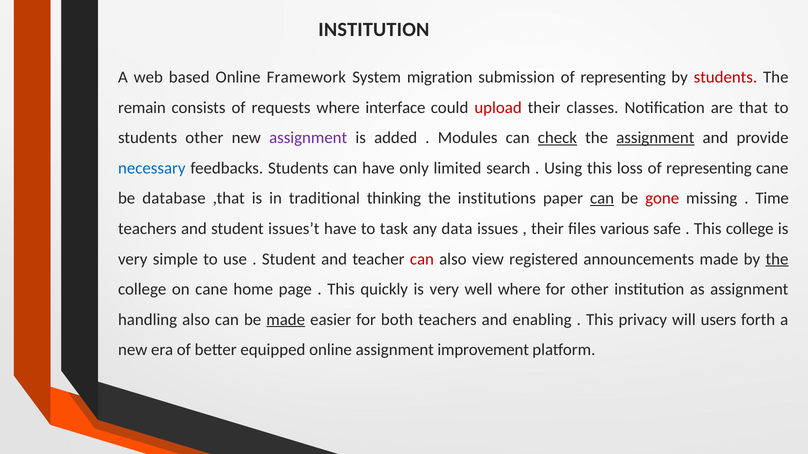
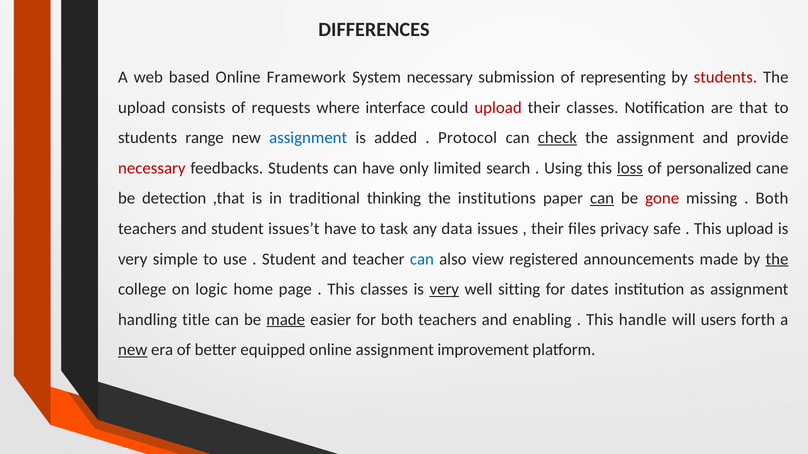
INSTITUTION at (374, 29): INSTITUTION -> DIFFERENCES
System migration: migration -> necessary
remain at (142, 108): remain -> upload
students other: other -> range
assignment at (308, 138) colour: purple -> blue
Modules: Modules -> Protocol
assignment at (655, 138) underline: present -> none
necessary at (152, 168) colour: blue -> red
loss underline: none -> present
representing at (709, 168): representing -> personalized
database: database -> detection
Time at (772, 199): Time -> Both
various: various -> privacy
This college: college -> upload
can at (422, 259) colour: red -> blue
on cane: cane -> logic
This quickly: quickly -> classes
very at (444, 290) underline: none -> present
well where: where -> sitting
for other: other -> dates
handling also: also -> title
privacy: privacy -> handle
new at (133, 350) underline: none -> present
